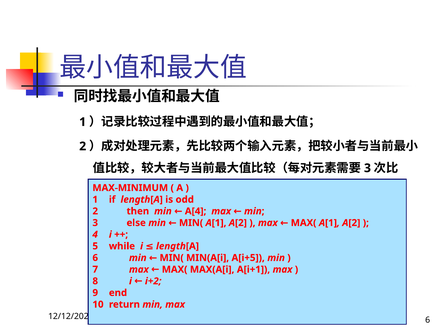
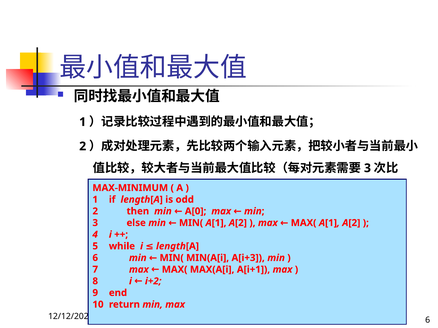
A[4: A[4 -> A[0
A[i+5: A[i+5 -> A[i+3
